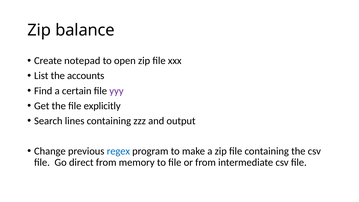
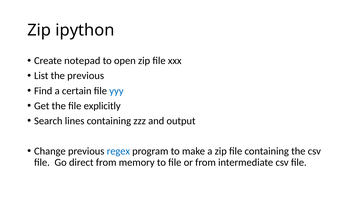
balance: balance -> ipython
the accounts: accounts -> previous
yyy colour: purple -> blue
